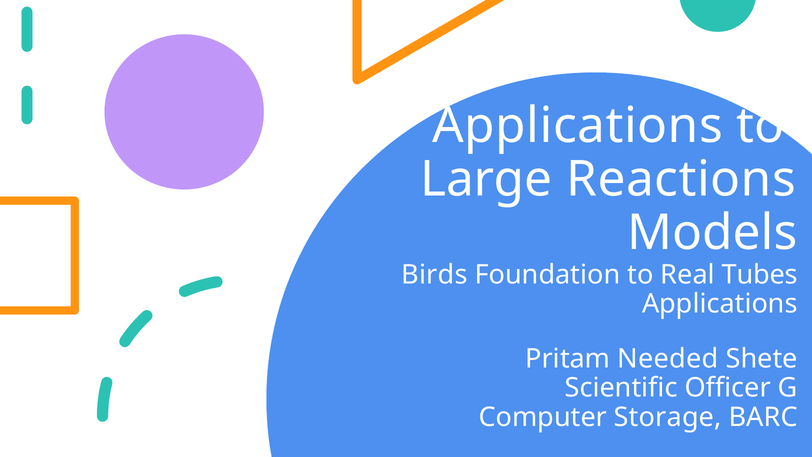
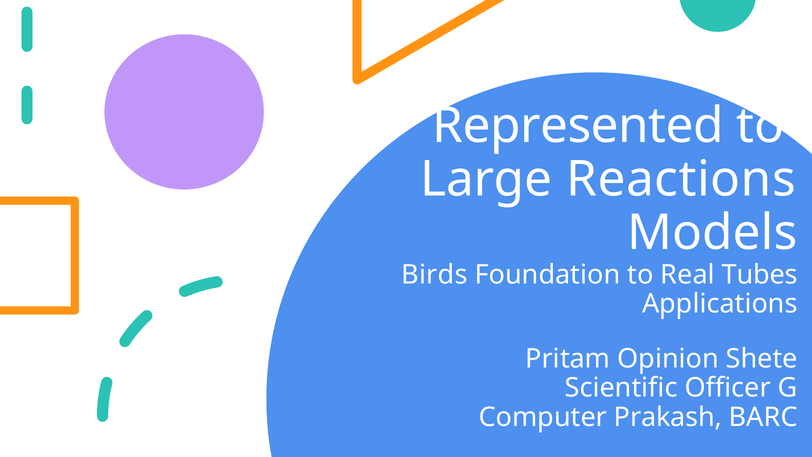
Applications at (578, 126): Applications -> Represented
Needed: Needed -> Opinion
Storage: Storage -> Prakash
